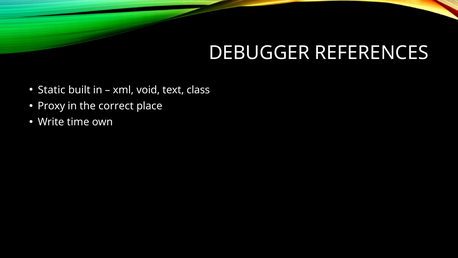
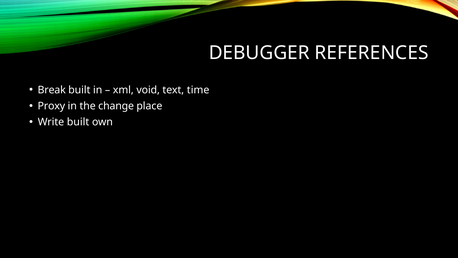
Static: Static -> Break
class: class -> time
correct: correct -> change
Write time: time -> built
